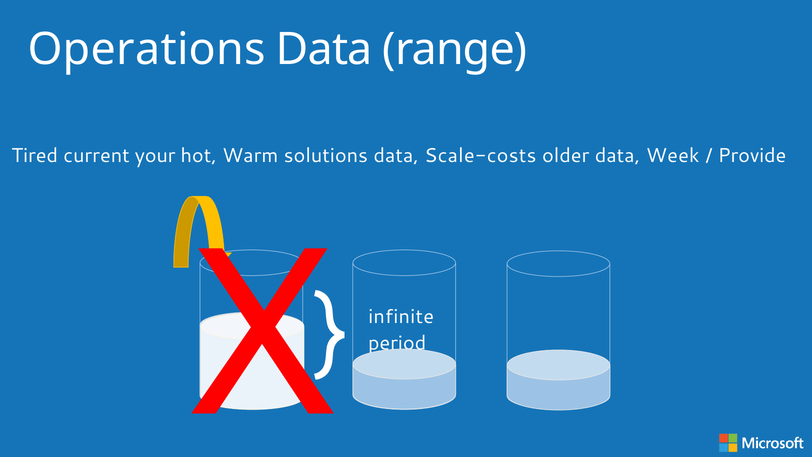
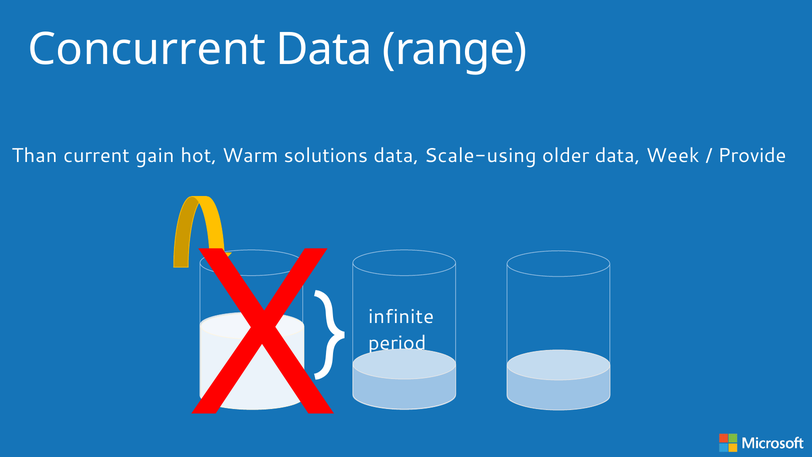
Operations: Operations -> Concurrent
Tired: Tired -> Than
your: your -> gain
Scale-costs: Scale-costs -> Scale-using
